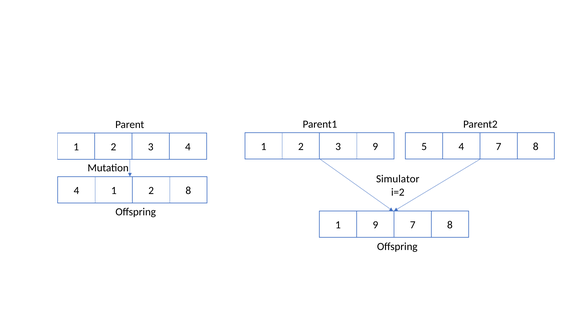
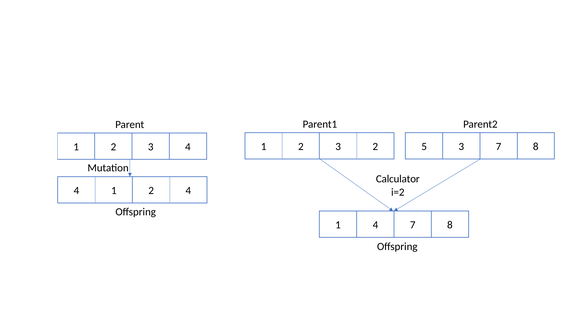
2 9: 9 -> 2
5 4: 4 -> 3
Simulator: Simulator -> Calculator
8 at (188, 190): 8 -> 4
9 at (375, 225): 9 -> 4
